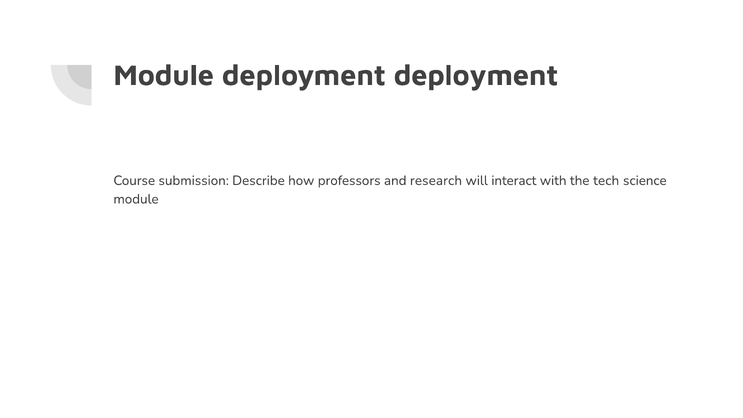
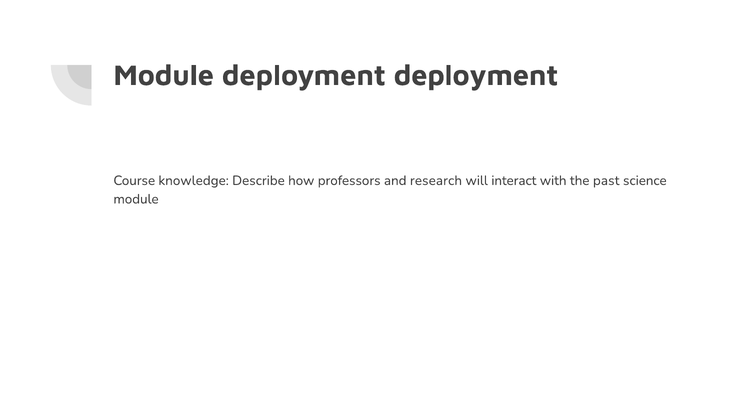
submission: submission -> knowledge
tech: tech -> past
